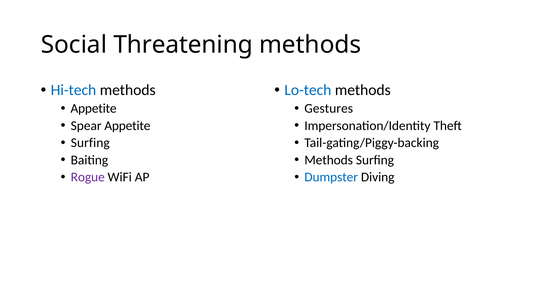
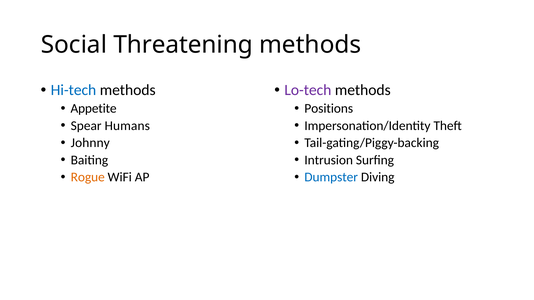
Lo-tech colour: blue -> purple
Gestures: Gestures -> Positions
Spear Appetite: Appetite -> Humans
Surfing at (90, 143): Surfing -> Johnny
Methods at (329, 160): Methods -> Intrusion
Rogue colour: purple -> orange
